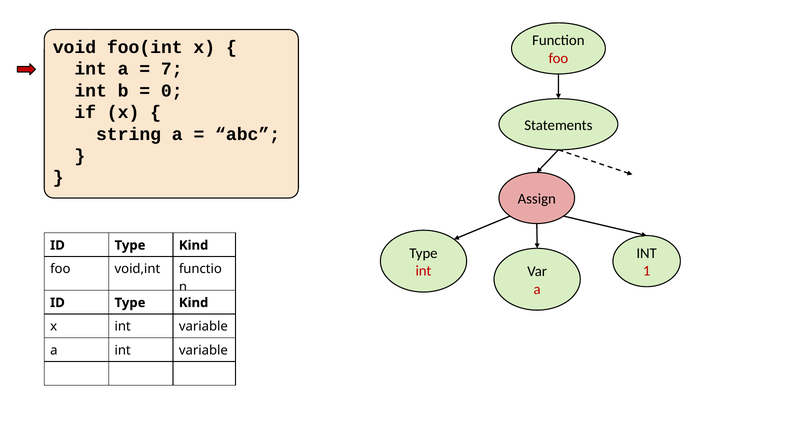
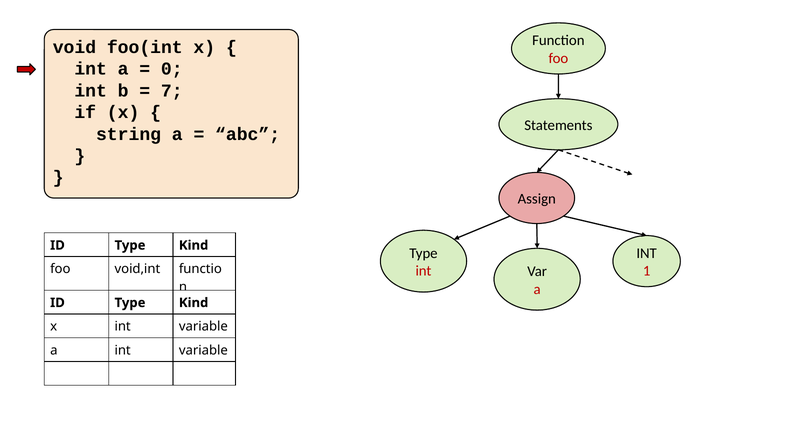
7: 7 -> 0
0: 0 -> 7
